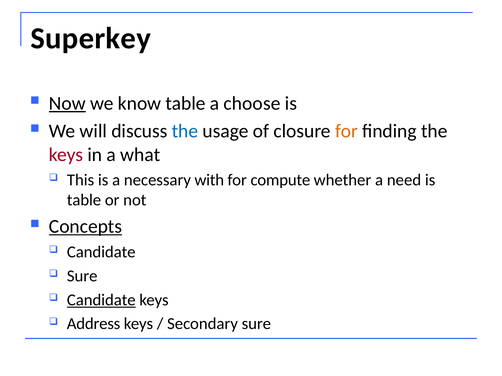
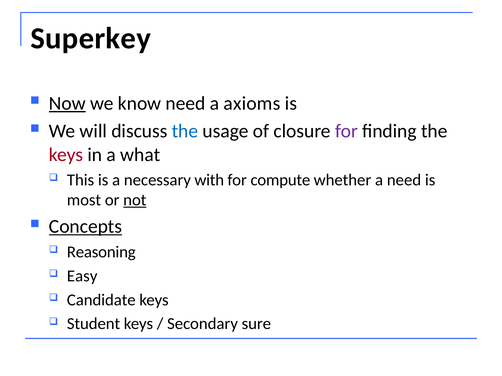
know table: table -> need
choose: choose -> axioms
for at (346, 131) colour: orange -> purple
table at (84, 200): table -> most
not underline: none -> present
Candidate at (101, 252): Candidate -> Reasoning
Sure at (82, 276): Sure -> Easy
Candidate at (101, 300) underline: present -> none
Address: Address -> Student
